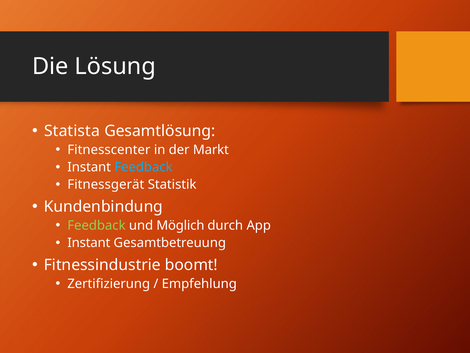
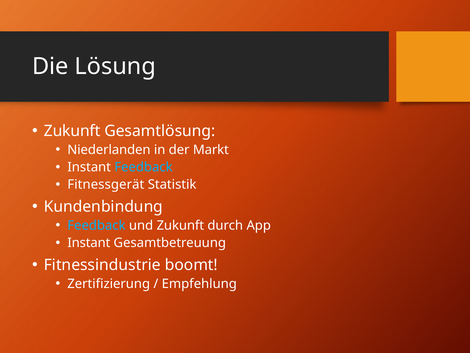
Statista at (72, 131): Statista -> Zukunft
Fitnesscenter: Fitnesscenter -> Niederlanden
Feedback at (96, 225) colour: light green -> light blue
und Möglich: Möglich -> Zukunft
